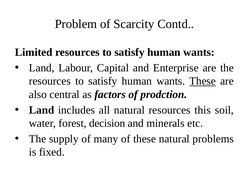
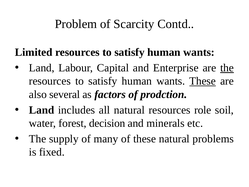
the at (227, 68) underline: none -> present
central: central -> several
this: this -> role
